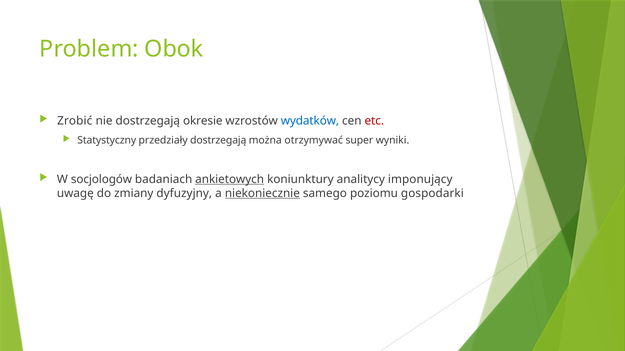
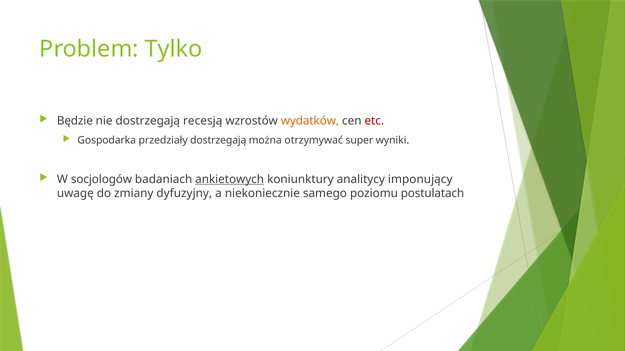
Obok: Obok -> Tylko
Zrobić: Zrobić -> Będzie
okresie: okresie -> recesją
wydatków colour: blue -> orange
Statystyczny: Statystyczny -> Gospodarka
niekoniecznie underline: present -> none
gospodarki: gospodarki -> postulatach
